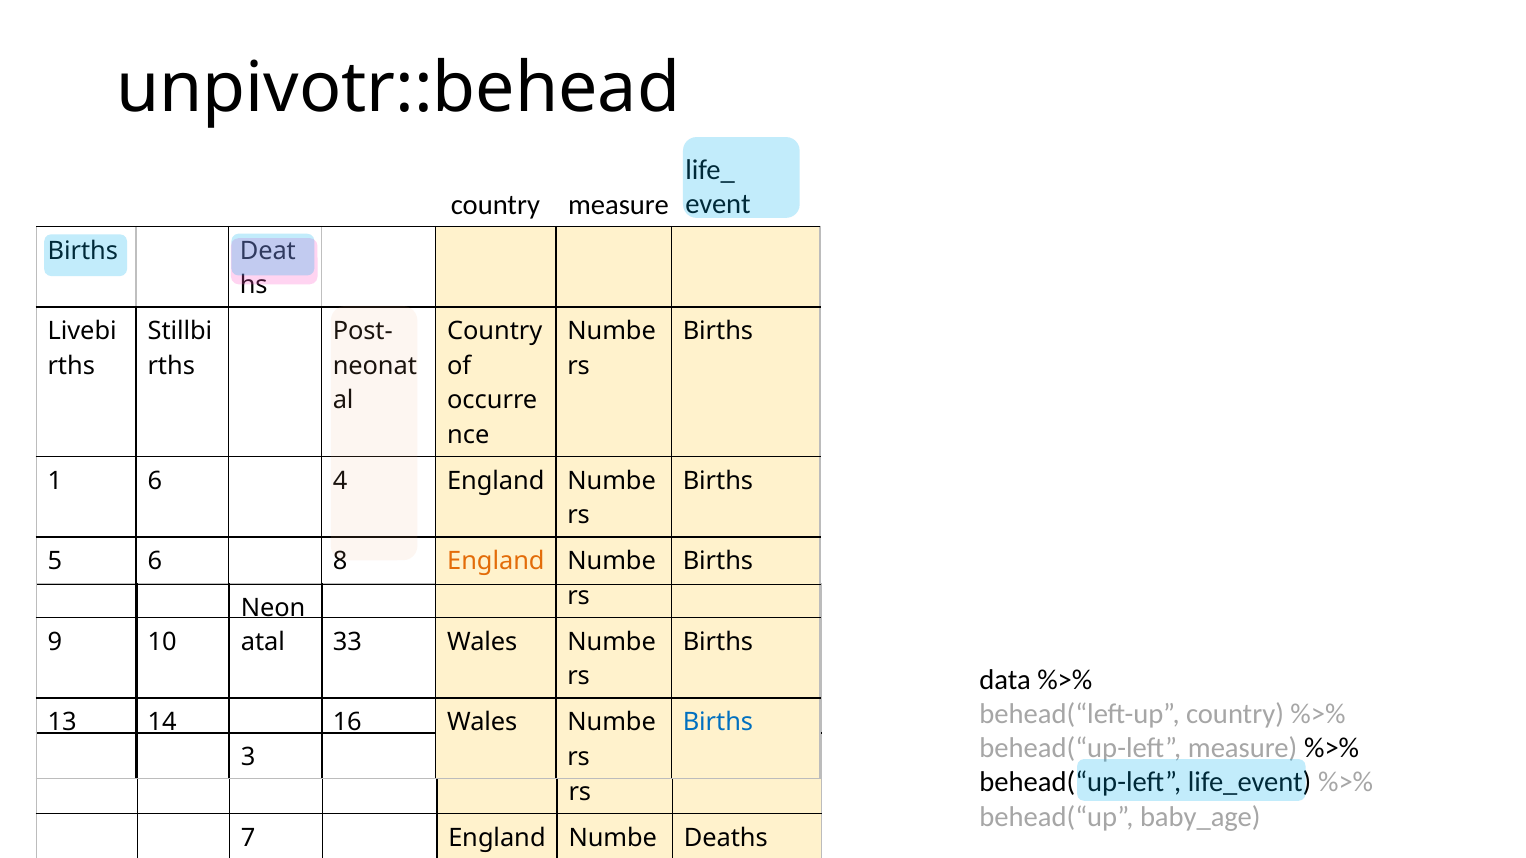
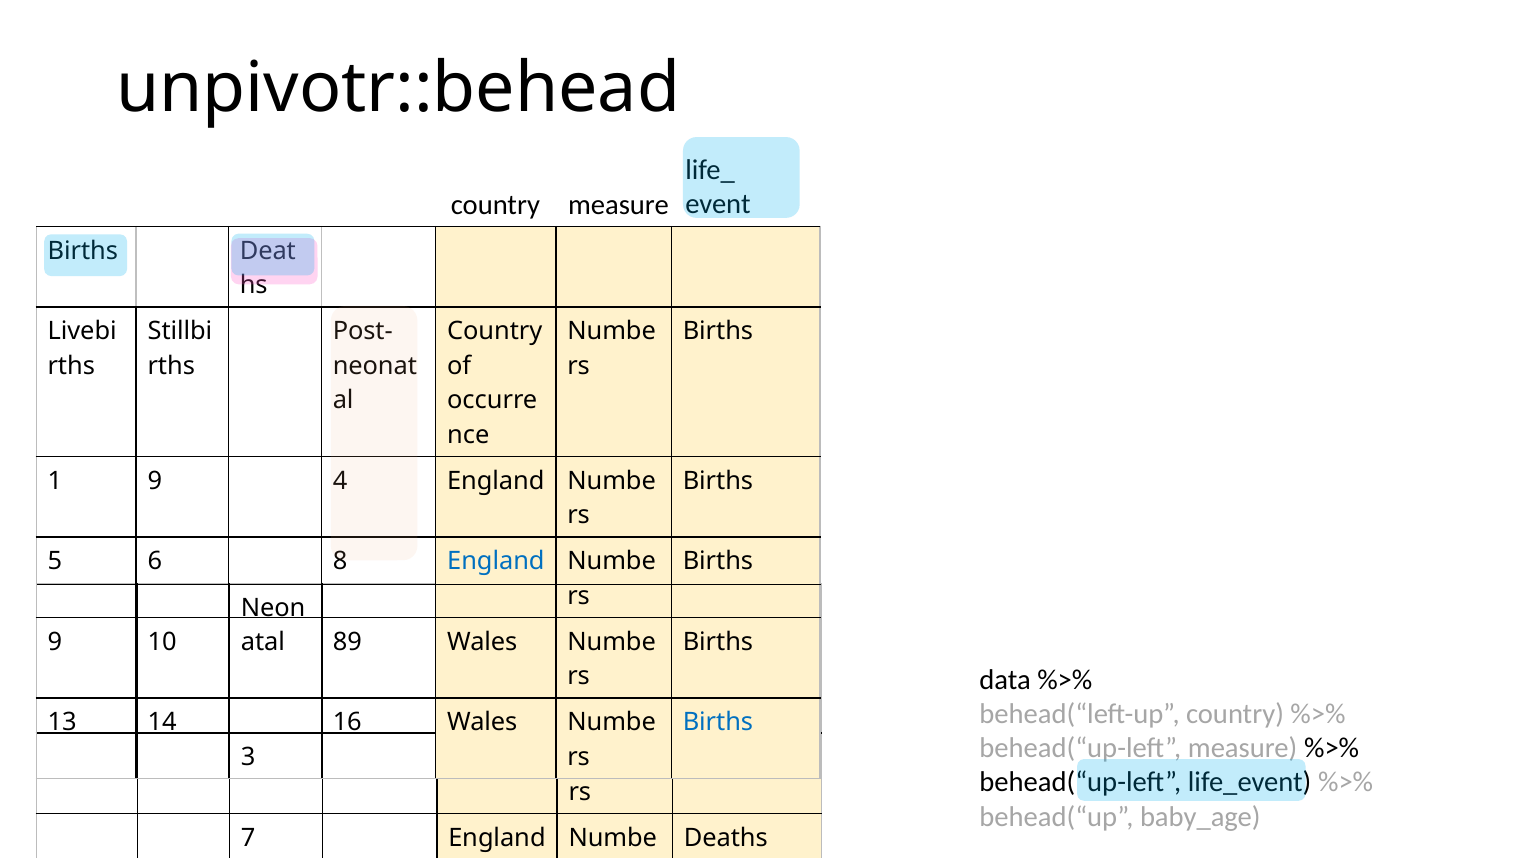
1 6: 6 -> 9
England at (496, 562) colour: orange -> blue
33: 33 -> 89
